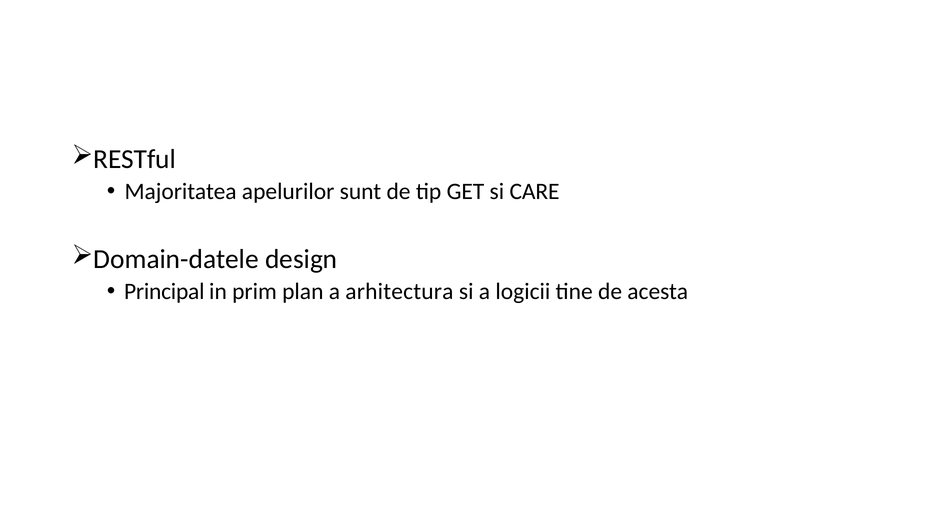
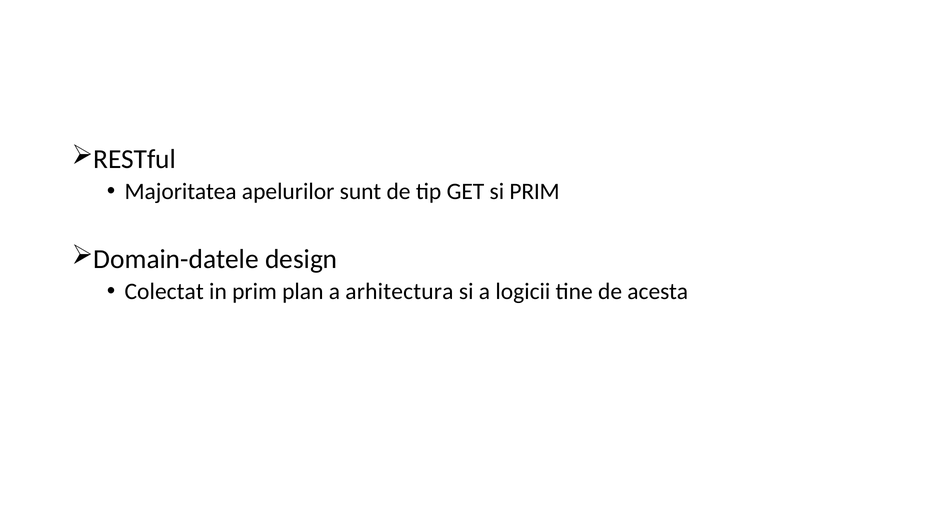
si CARE: CARE -> PRIM
Principal: Principal -> Colectat
